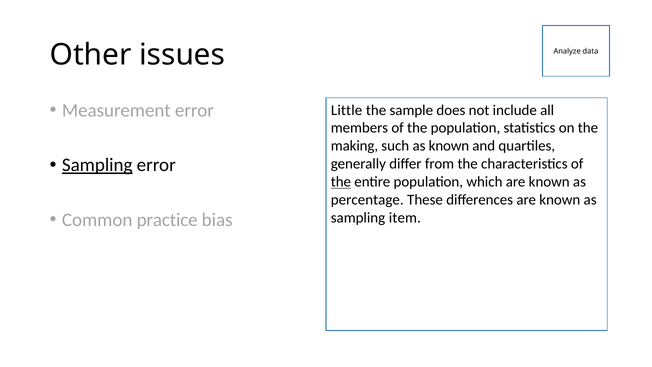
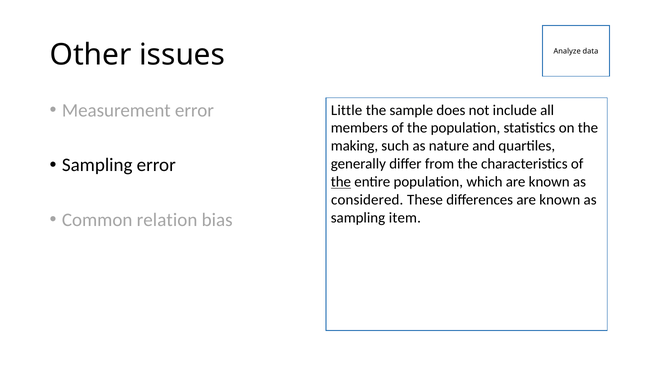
as known: known -> nature
Sampling at (97, 165) underline: present -> none
percentage: percentage -> considered
practice: practice -> relation
